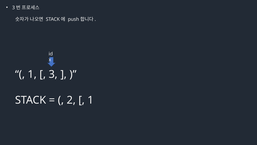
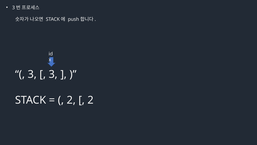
1 at (32, 74): 1 -> 3
1 at (91, 100): 1 -> 2
